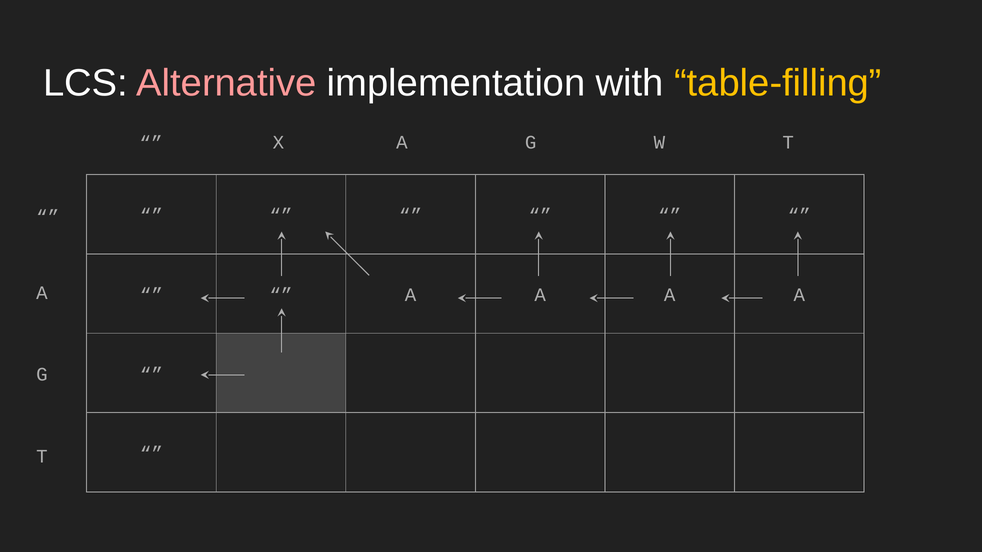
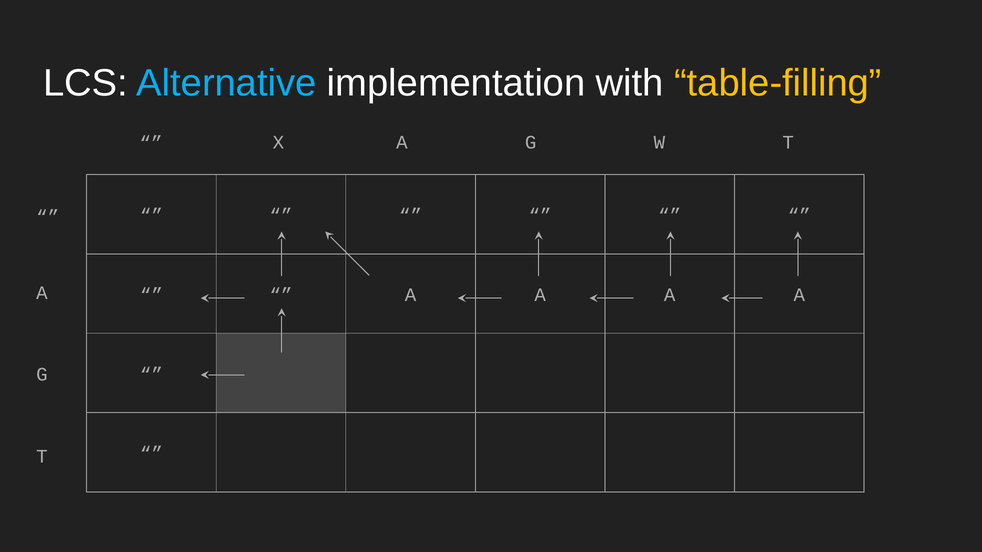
Alternative colour: pink -> light blue
